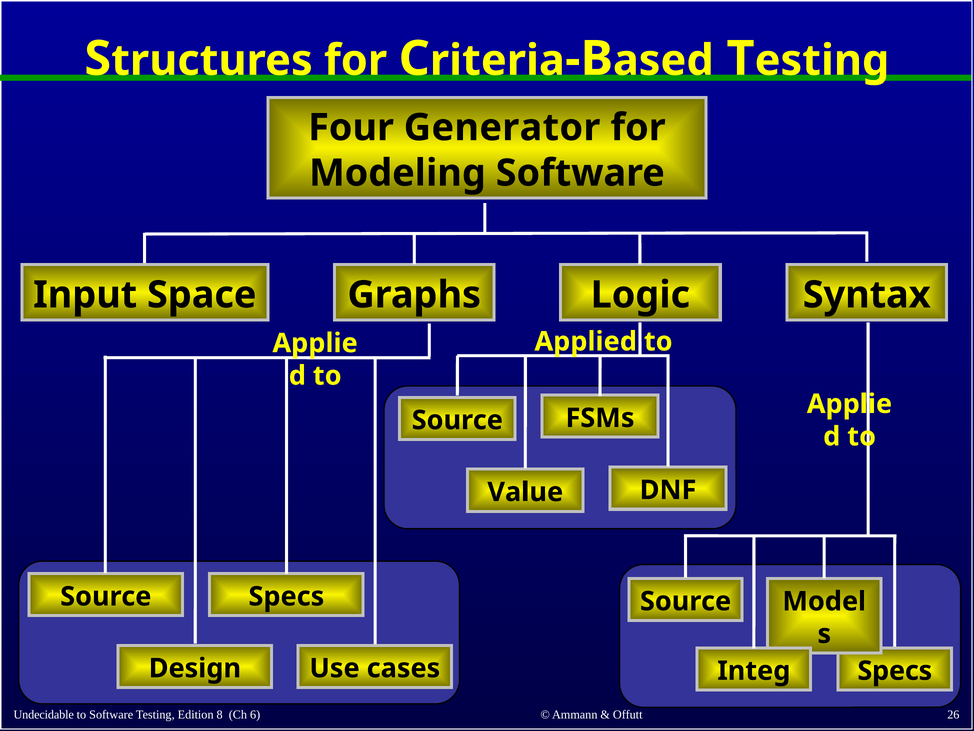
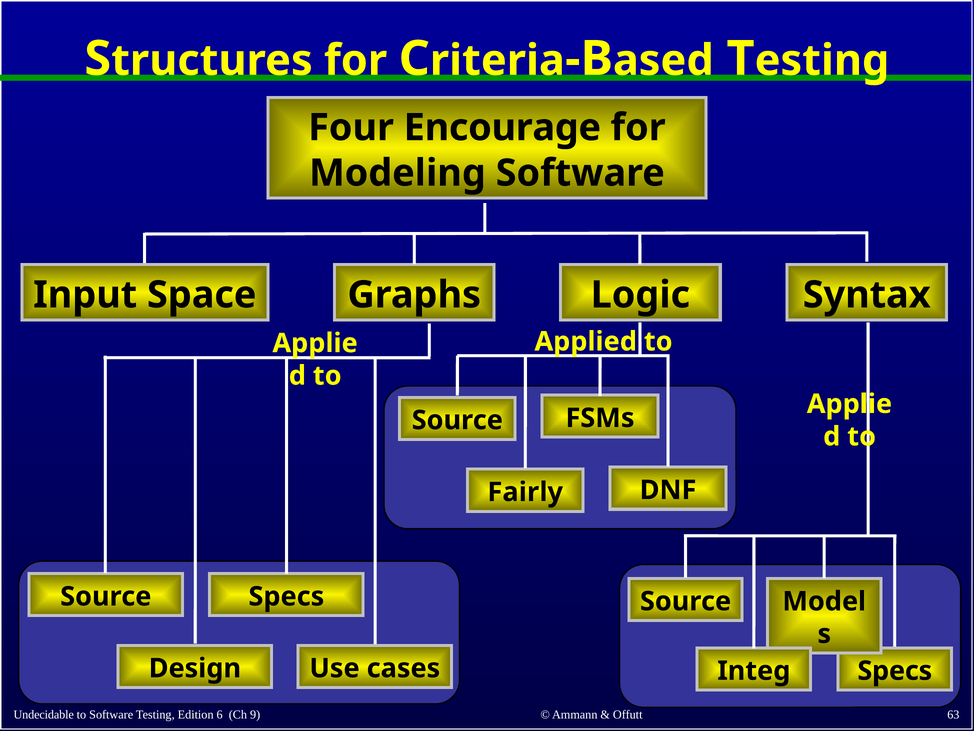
Generator: Generator -> Encourage
Value: Value -> Fairly
8: 8 -> 6
6: 6 -> 9
26: 26 -> 63
